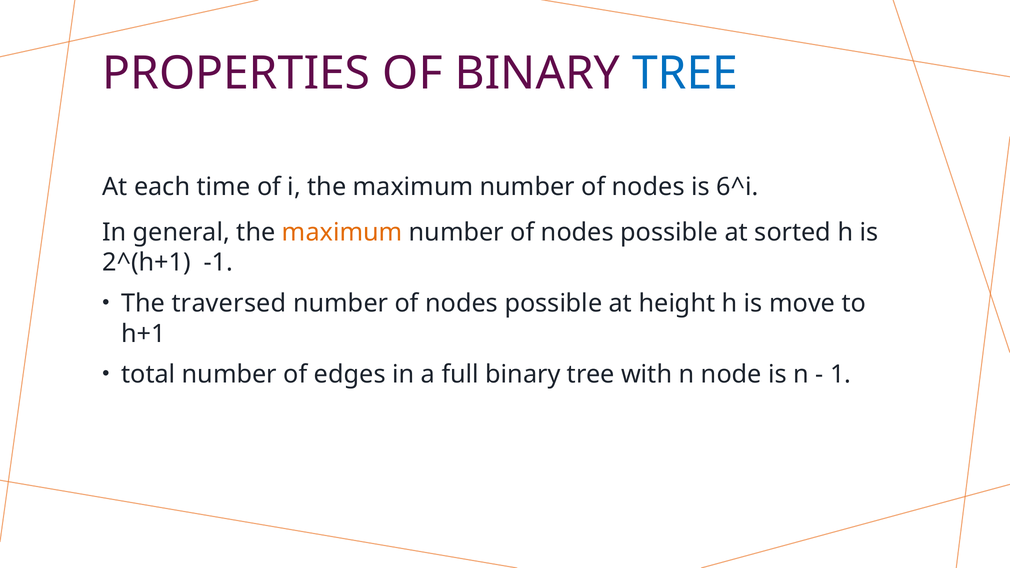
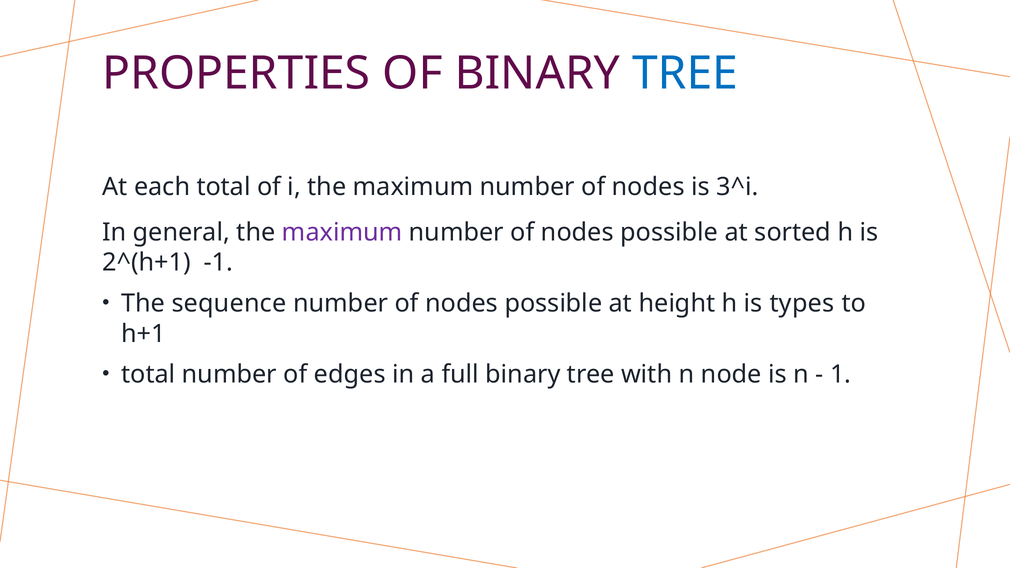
each time: time -> total
6^i: 6^i -> 3^i
maximum at (342, 232) colour: orange -> purple
traversed: traversed -> sequence
move: move -> types
